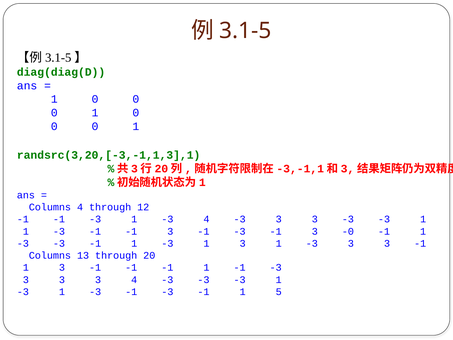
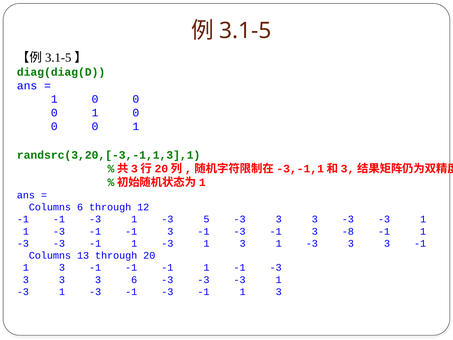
Columns 4: 4 -> 6
-3 4: 4 -> 5
-0: -0 -> -8
3 4: 4 -> 6
-1 1 5: 5 -> 3
